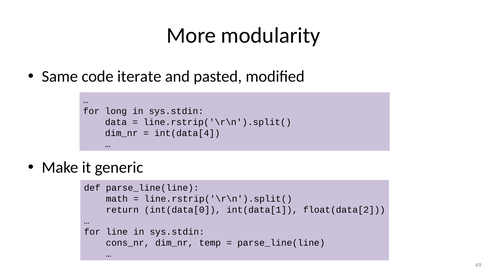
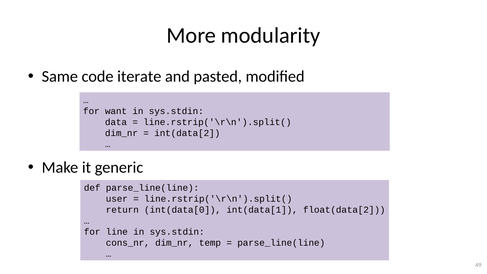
long: long -> want
int(data[4: int(data[4 -> int(data[2
math: math -> user
